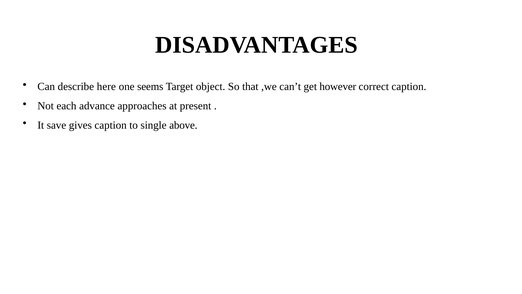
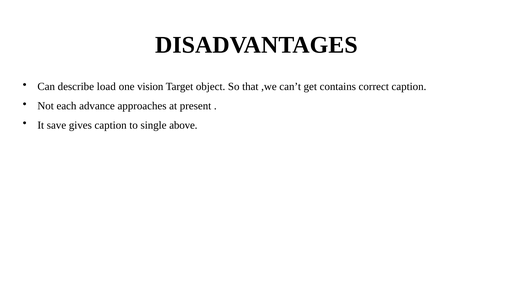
here: here -> load
seems: seems -> vision
however: however -> contains
